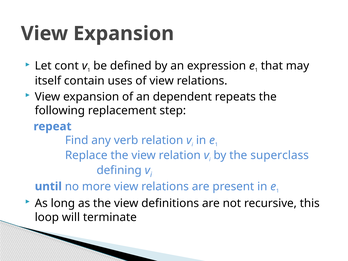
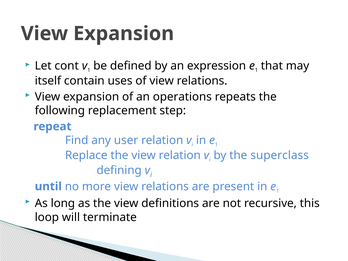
dependent: dependent -> operations
verb: verb -> user
